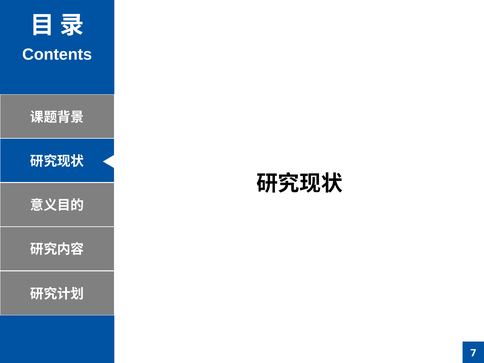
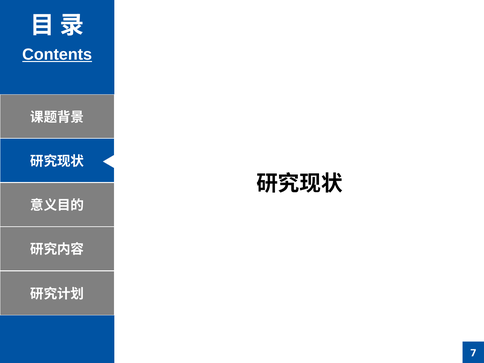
Contents underline: none -> present
